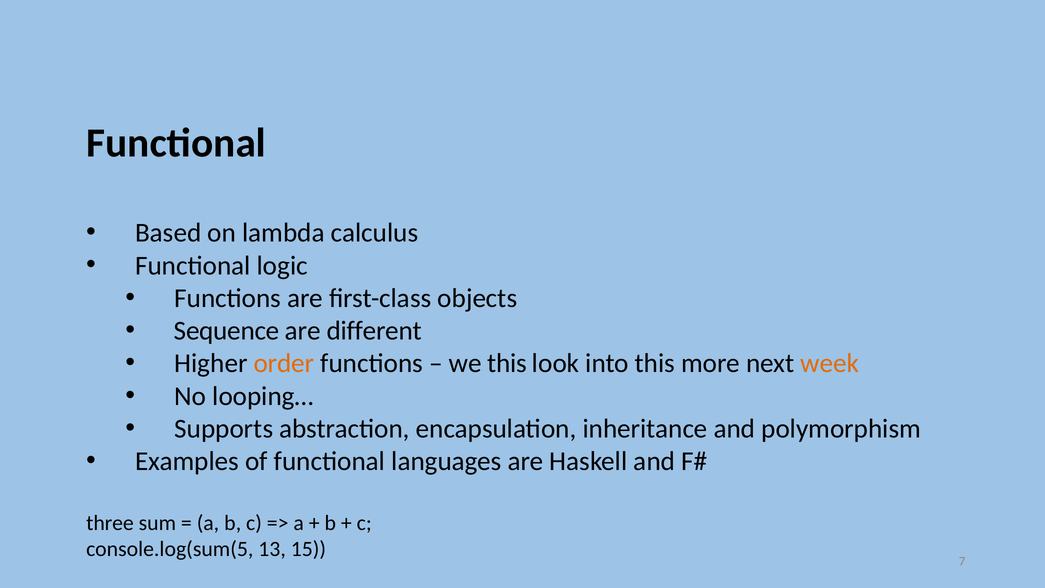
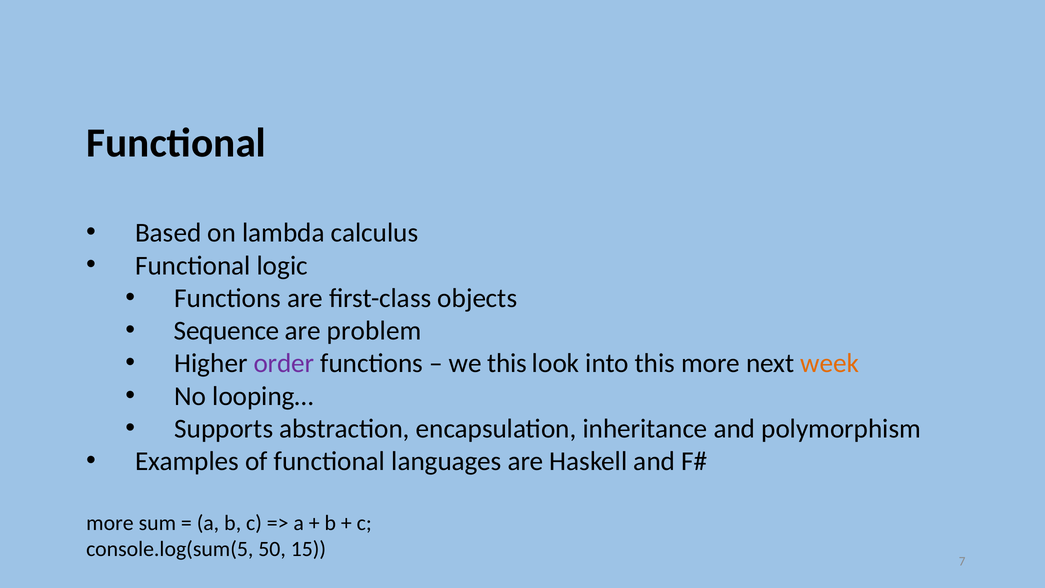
different: different -> problem
order colour: orange -> purple
three at (110, 523): three -> more
13: 13 -> 50
